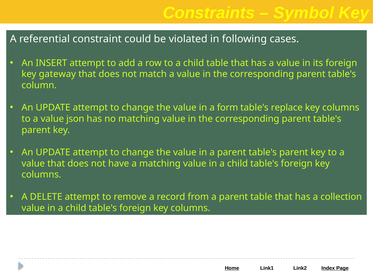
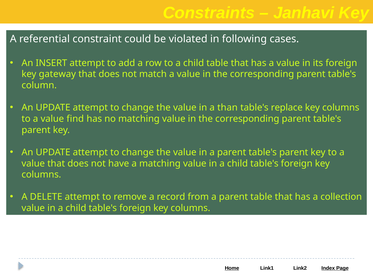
Symbol: Symbol -> Janhavi
form: form -> than
json: json -> find
